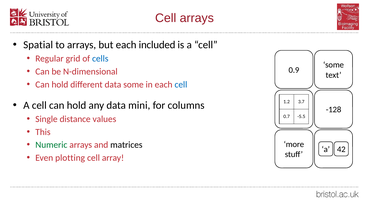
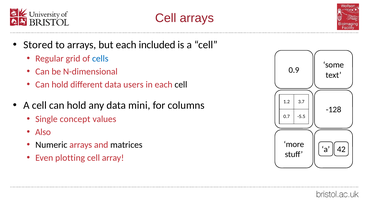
Spatial: Spatial -> Stored
data some: some -> users
cell at (181, 84) colour: blue -> black
distance: distance -> concept
This: This -> Also
Numeric colour: green -> black
